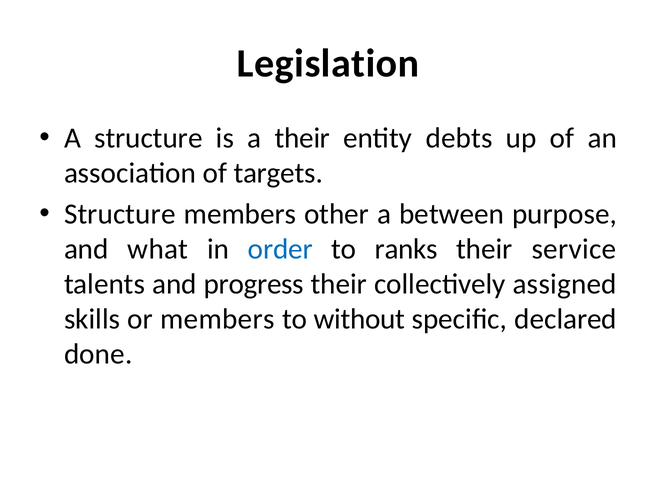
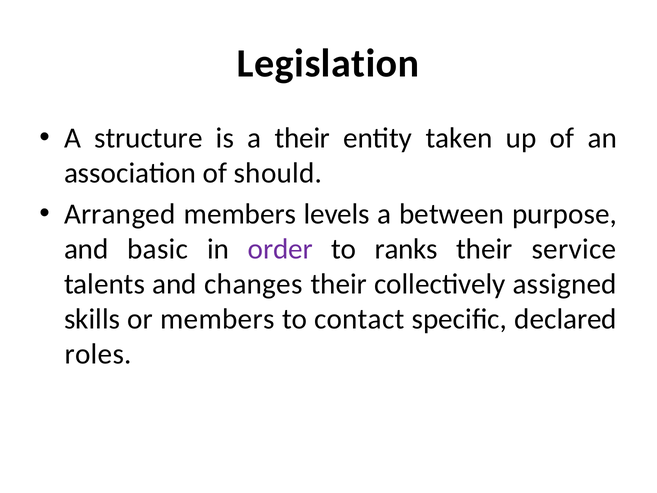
debts: debts -> taken
targets: targets -> should
Structure at (120, 214): Structure -> Arranged
other: other -> levels
what: what -> basic
order colour: blue -> purple
progress: progress -> changes
without: without -> contact
done: done -> roles
